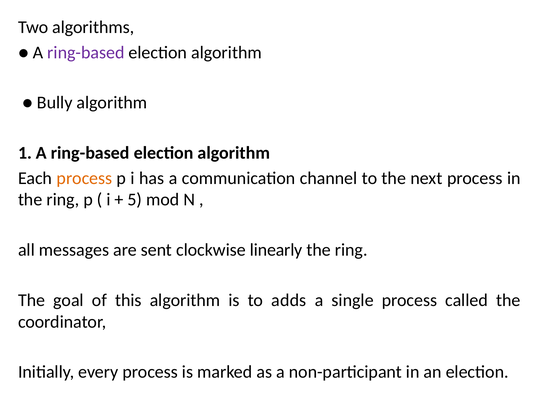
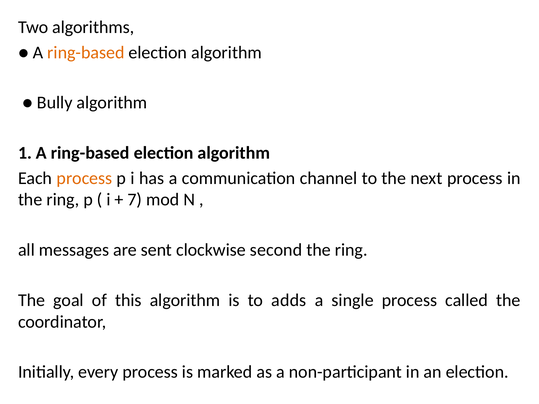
ring-based at (86, 53) colour: purple -> orange
5: 5 -> 7
linearly: linearly -> second
